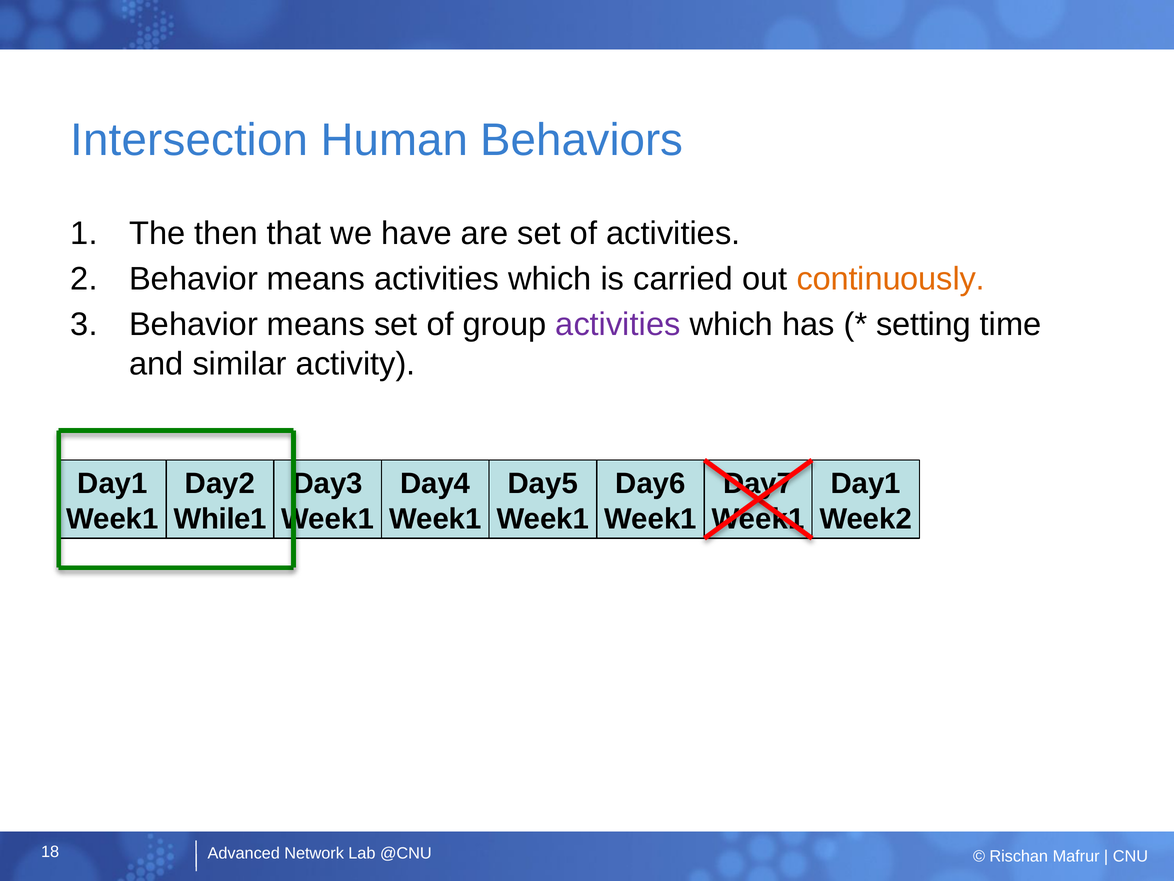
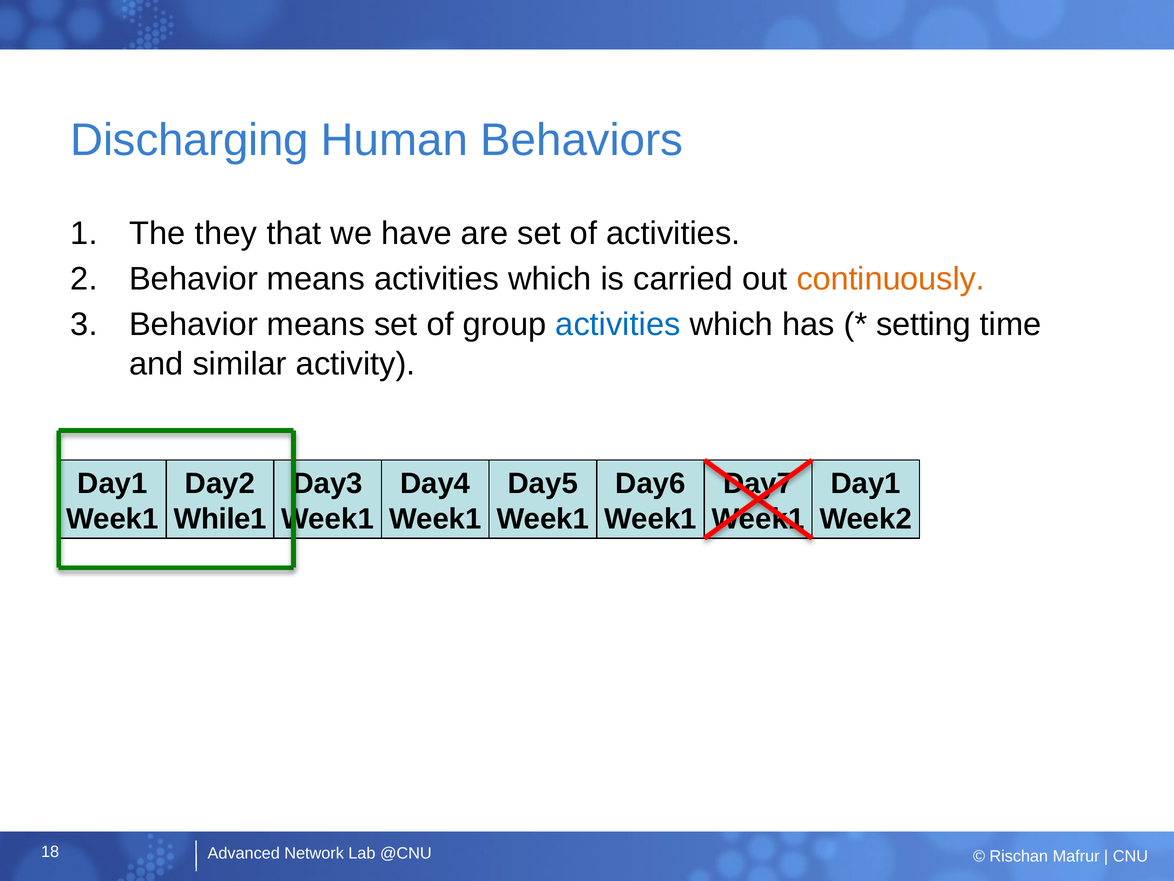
Intersection: Intersection -> Discharging
then: then -> they
activities at (618, 325) colour: purple -> blue
